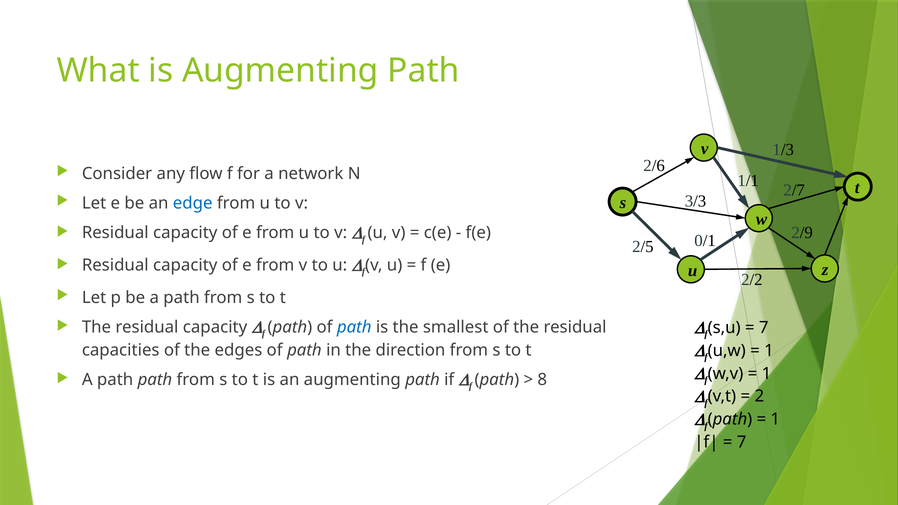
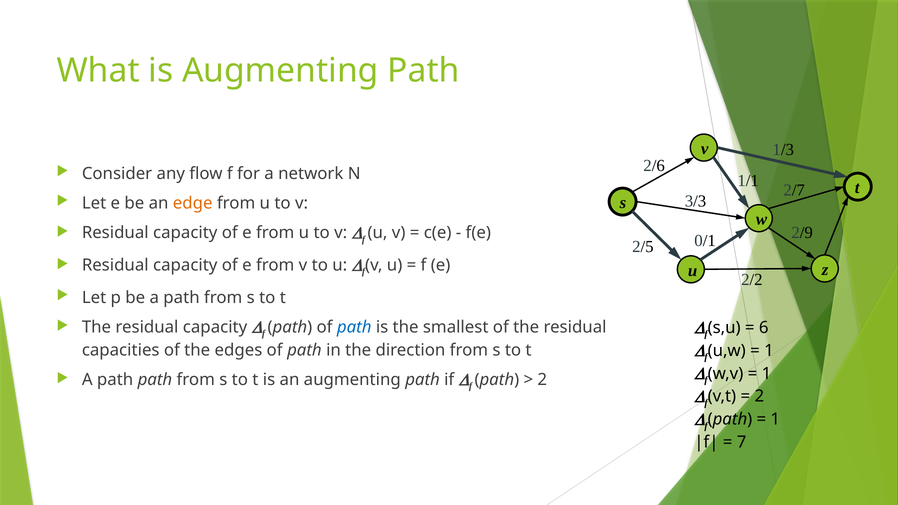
edge colour: blue -> orange
7 at (764, 328): 7 -> 6
8 at (542, 380): 8 -> 2
